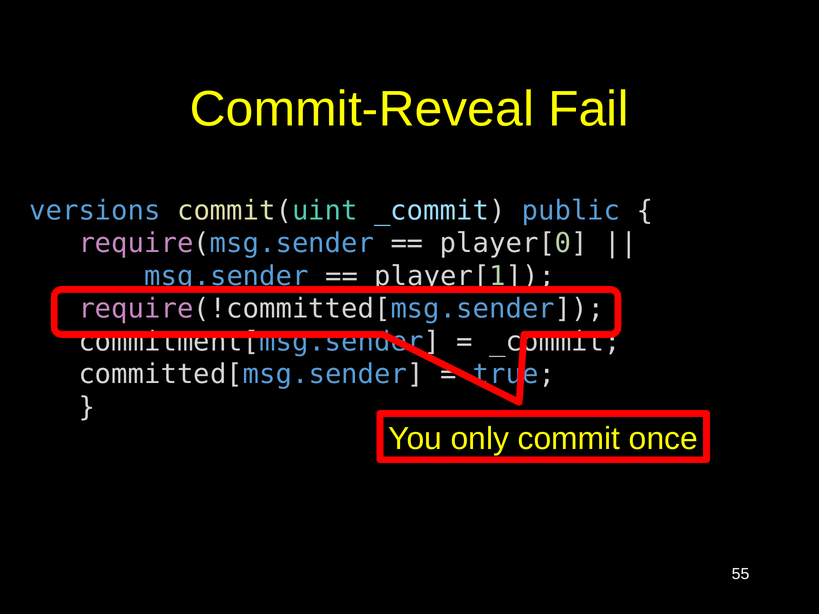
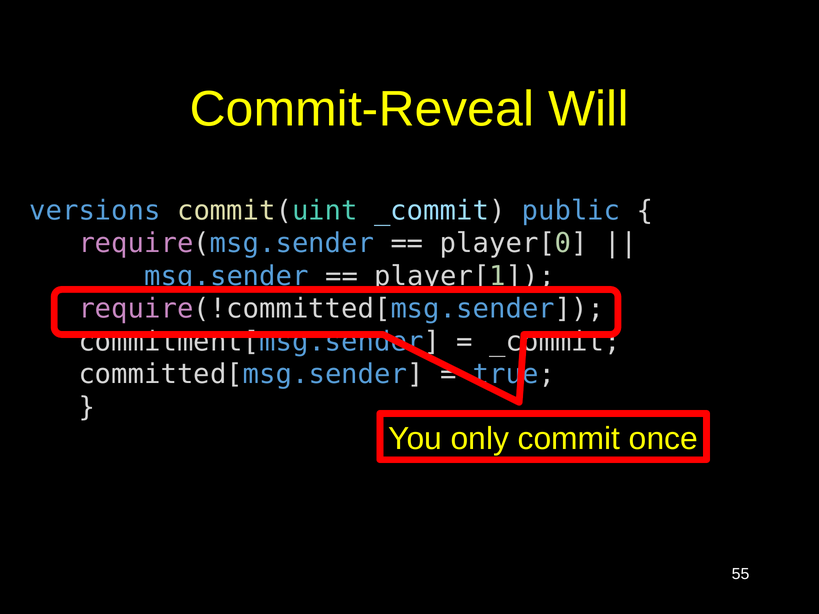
Fail: Fail -> Will
